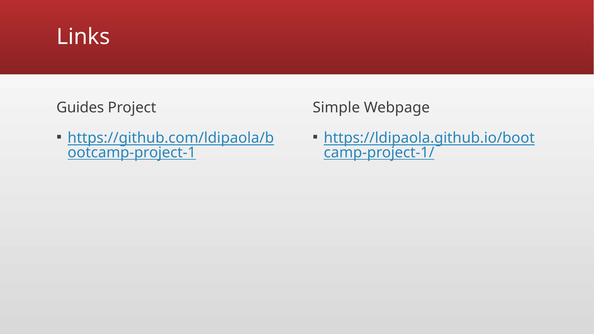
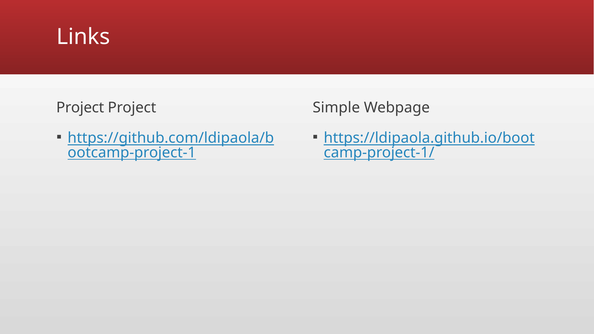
Guides at (80, 108): Guides -> Project
